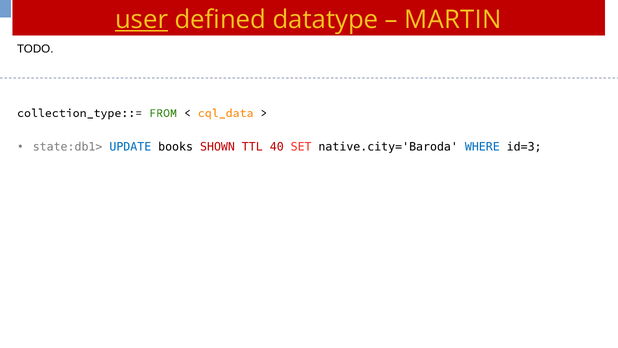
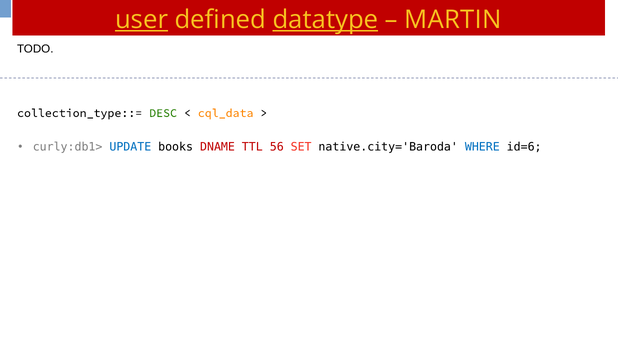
datatype underline: none -> present
FROM: FROM -> DESC
state:db1>: state:db1> -> curly:db1>
SHOWN: SHOWN -> DNAME
40: 40 -> 56
id=3: id=3 -> id=6
